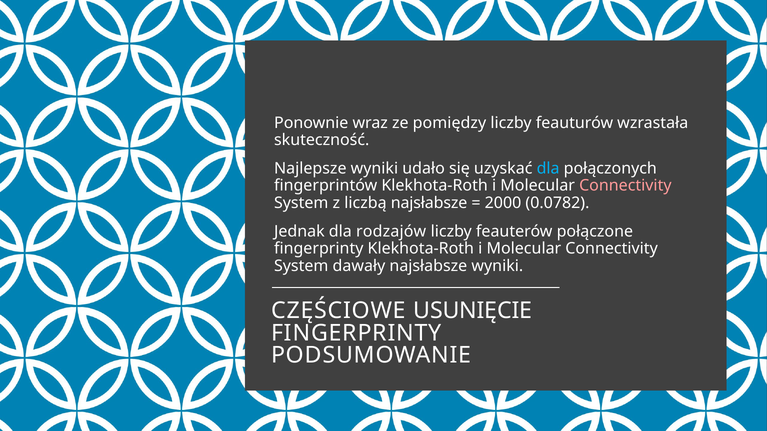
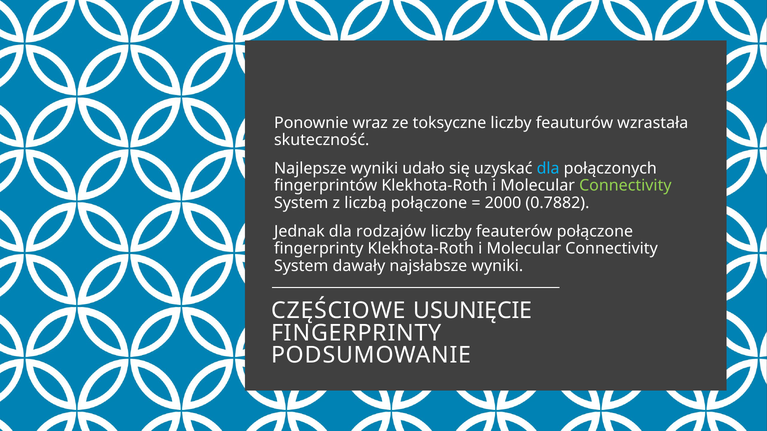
pomiędzy: pomiędzy -> toksyczne
Connectivity at (625, 186) colour: pink -> light green
liczbą najsłabsze: najsłabsze -> połączone
0.0782: 0.0782 -> 0.7882
